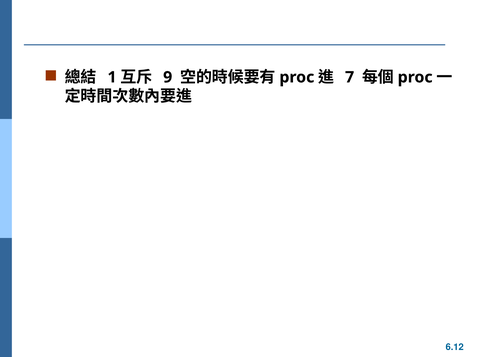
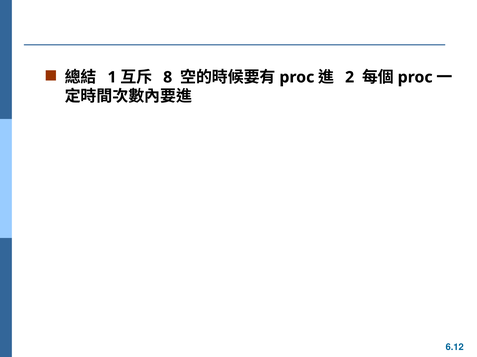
9: 9 -> 8
7: 7 -> 2
